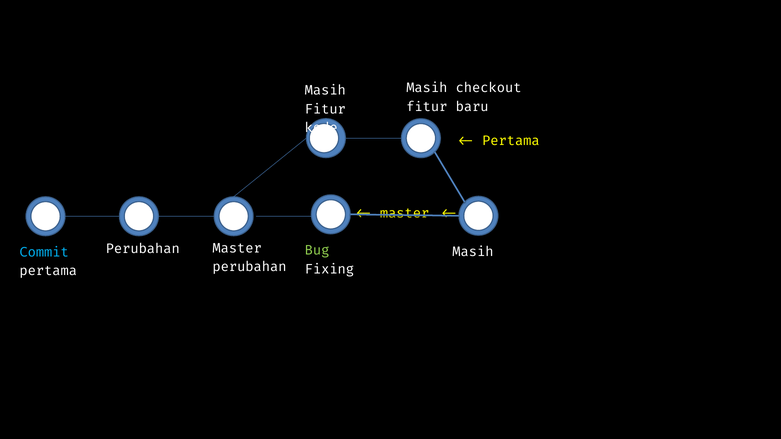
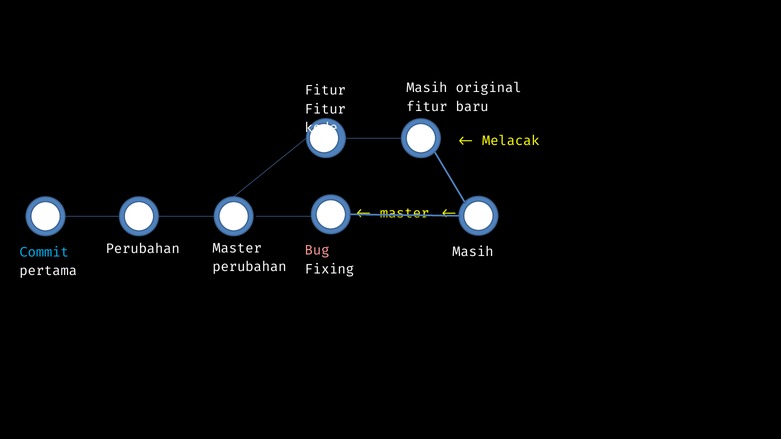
checkout: checkout -> original
Masih at (325, 90): Masih -> Fitur
Pertama at (511, 141): Pertama -> Melacak
Bug colour: light green -> pink
